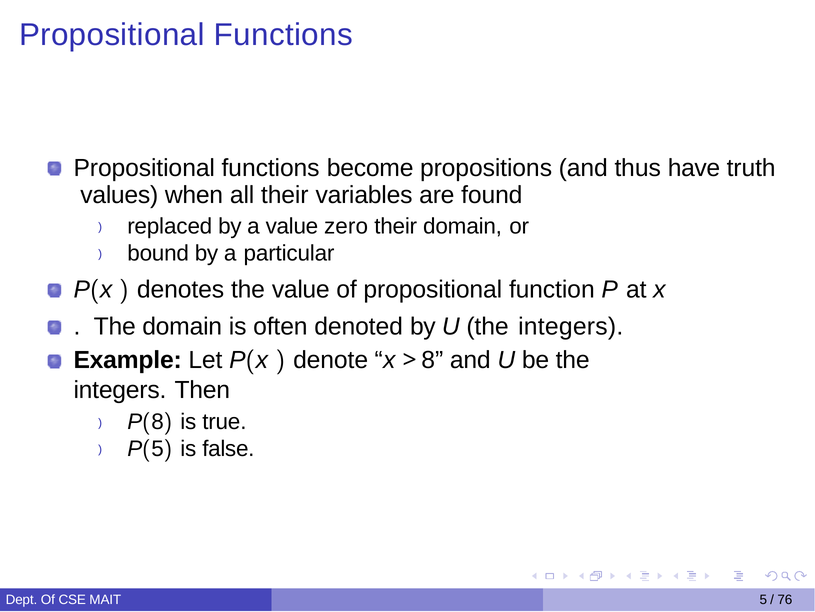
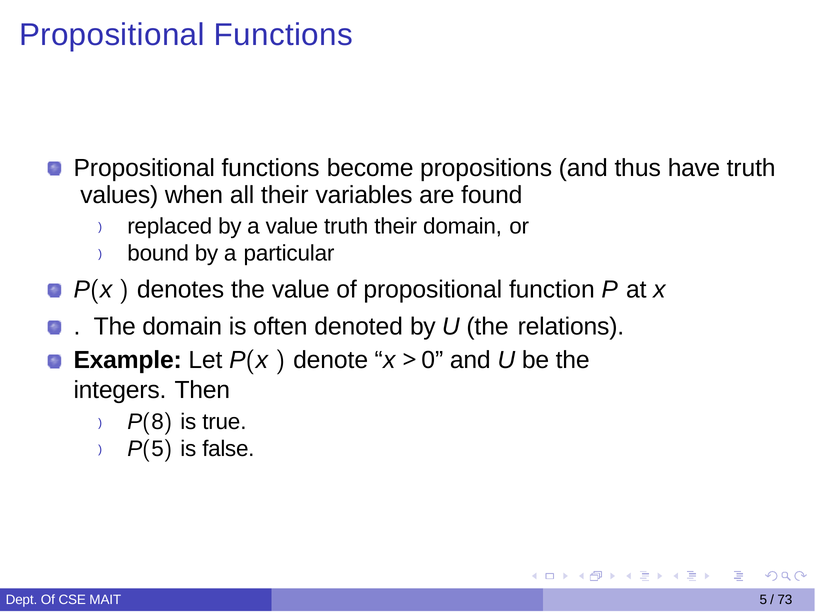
value zero: zero -> truth
U the integers: integers -> relations
8: 8 -> 0
76: 76 -> 73
